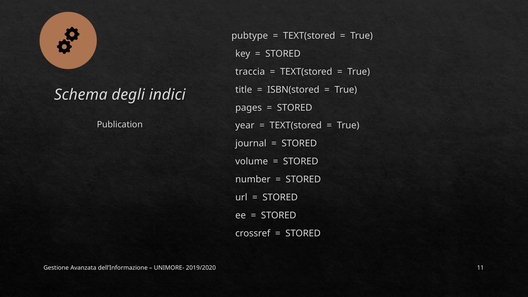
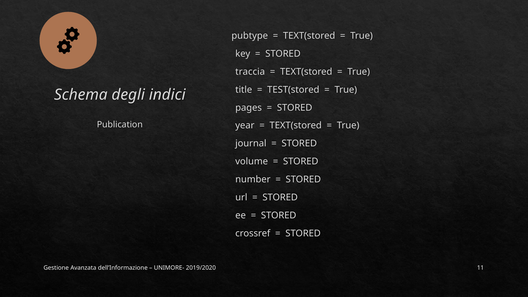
ISBN(stored: ISBN(stored -> TEST(stored
